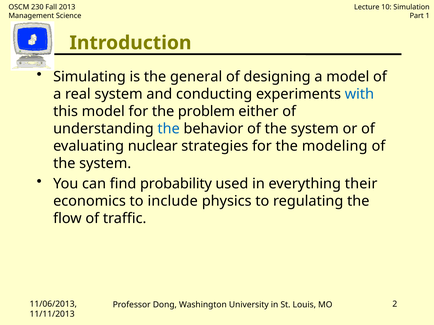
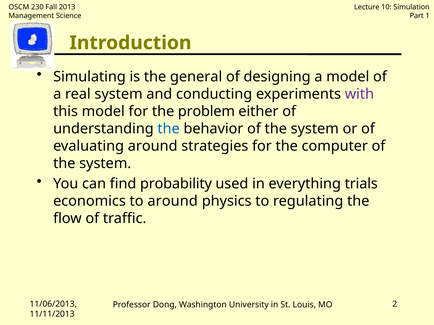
with colour: blue -> purple
evaluating nuclear: nuclear -> around
modeling: modeling -> computer
their: their -> trials
to include: include -> around
